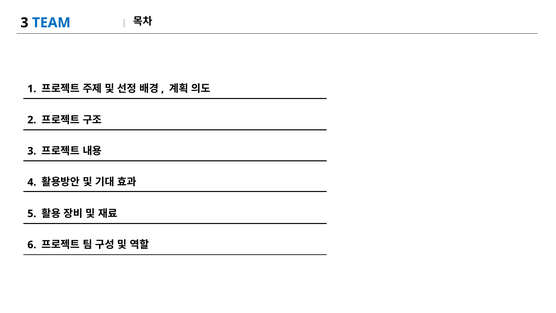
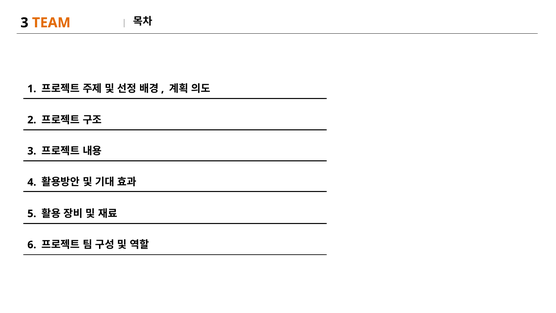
TEAM colour: blue -> orange
